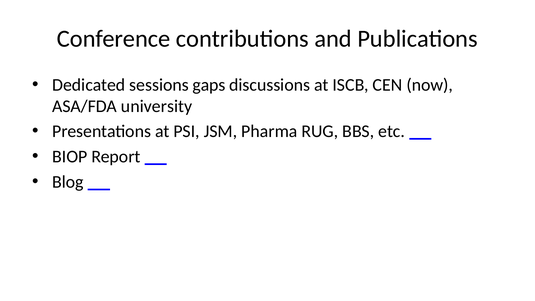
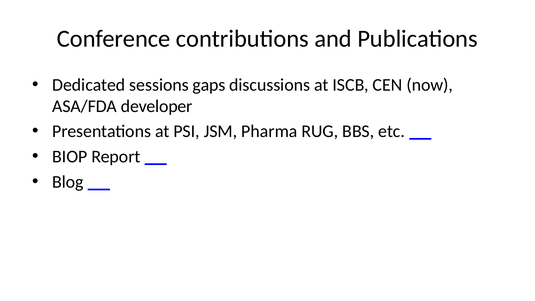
university: university -> developer
